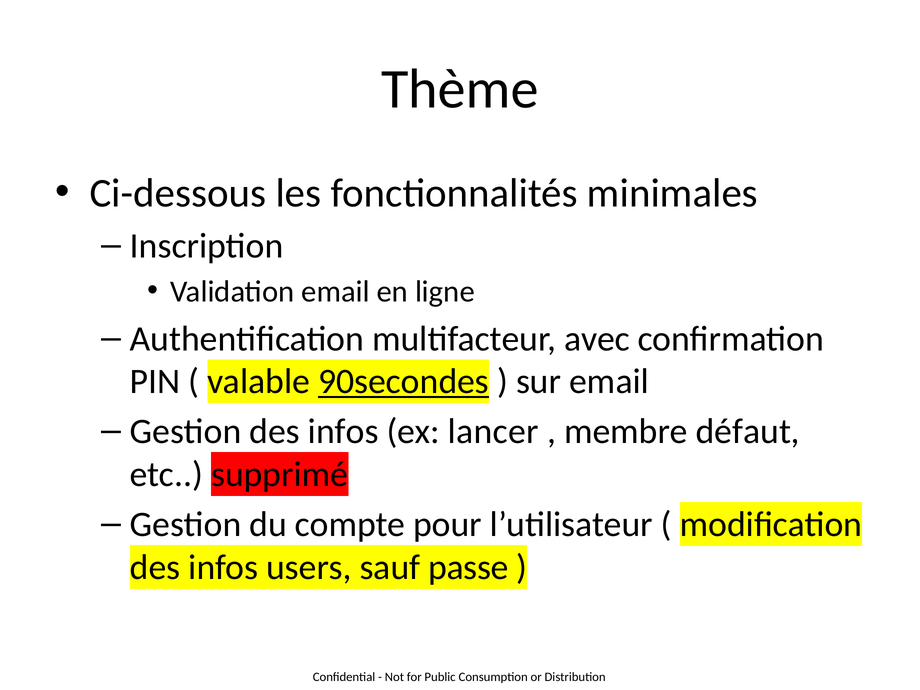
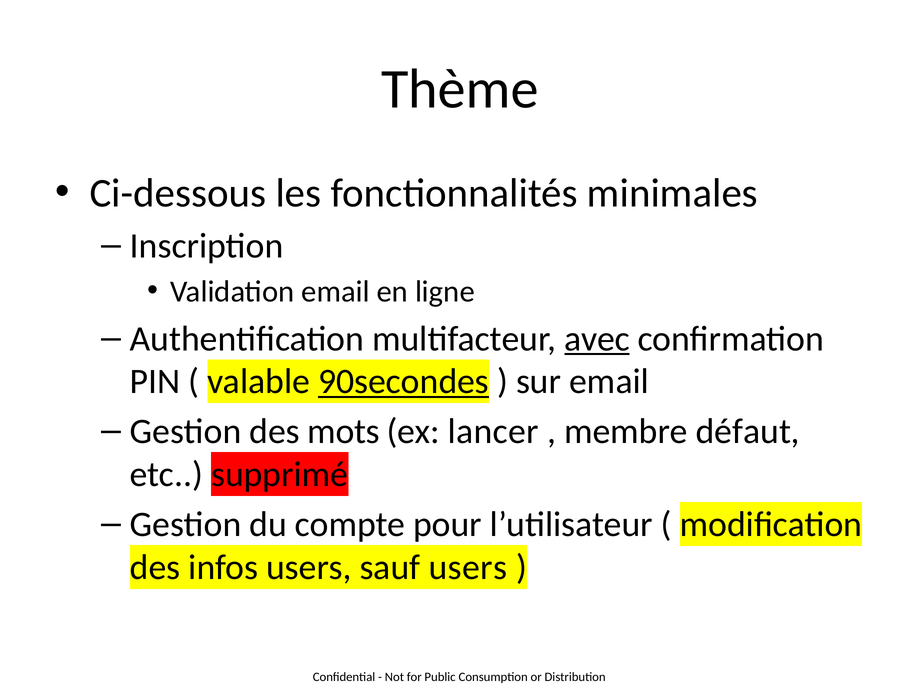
avec underline: none -> present
Gestion des infos: infos -> mots
sauf passe: passe -> users
